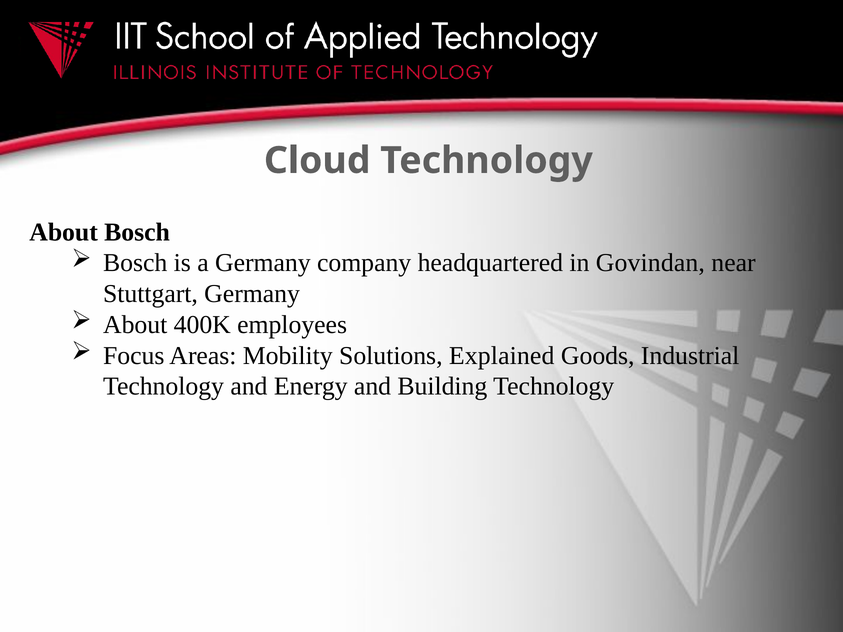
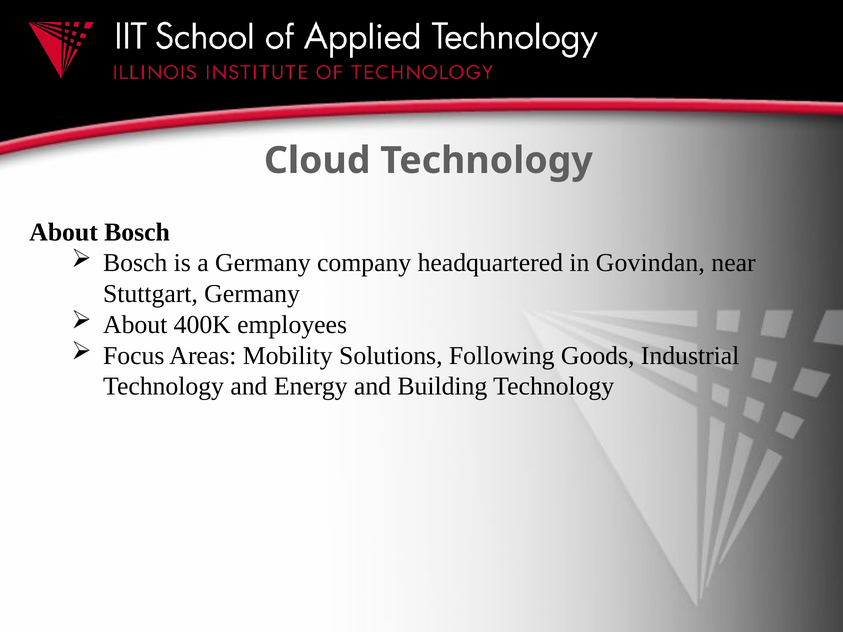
Explained: Explained -> Following
